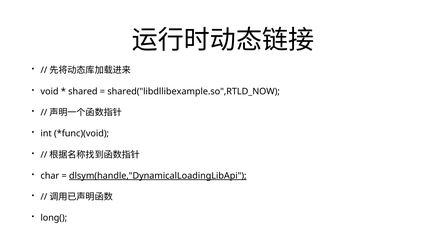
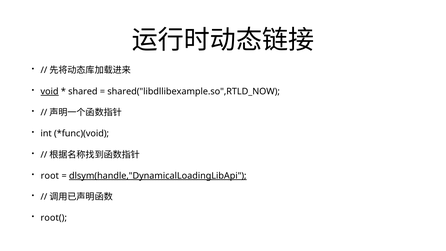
void underline: none -> present
char: char -> root
long(: long( -> root(
